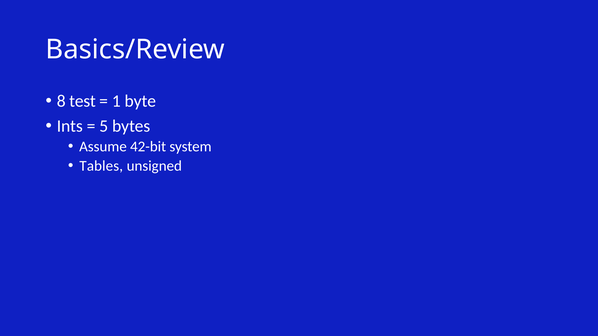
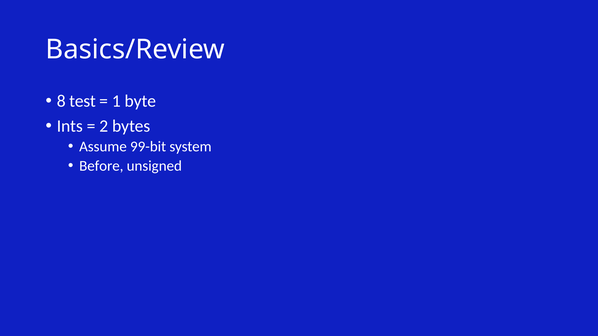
5: 5 -> 2
42-bit: 42-bit -> 99-bit
Tables: Tables -> Before
